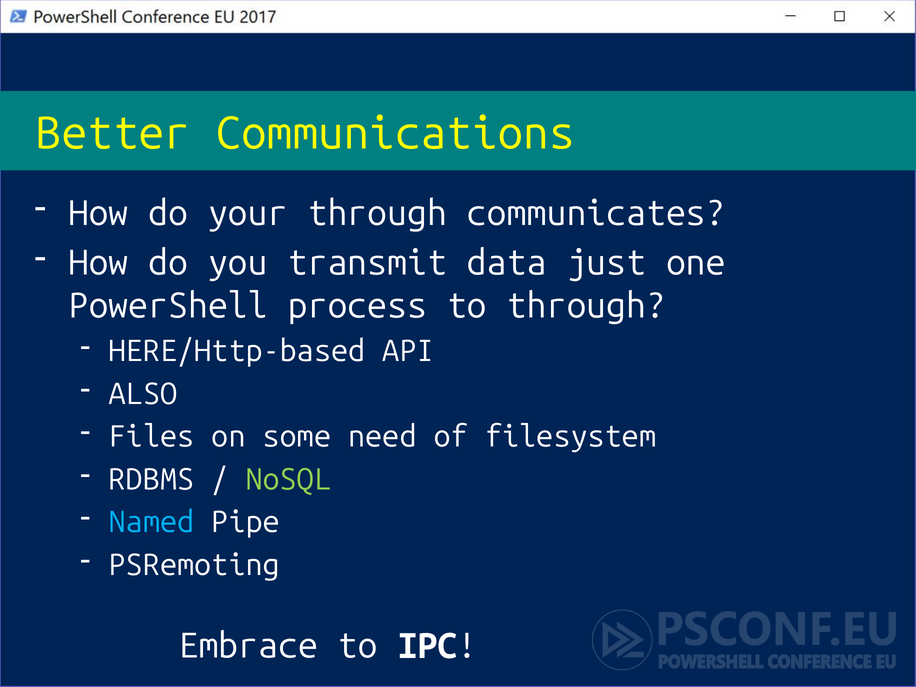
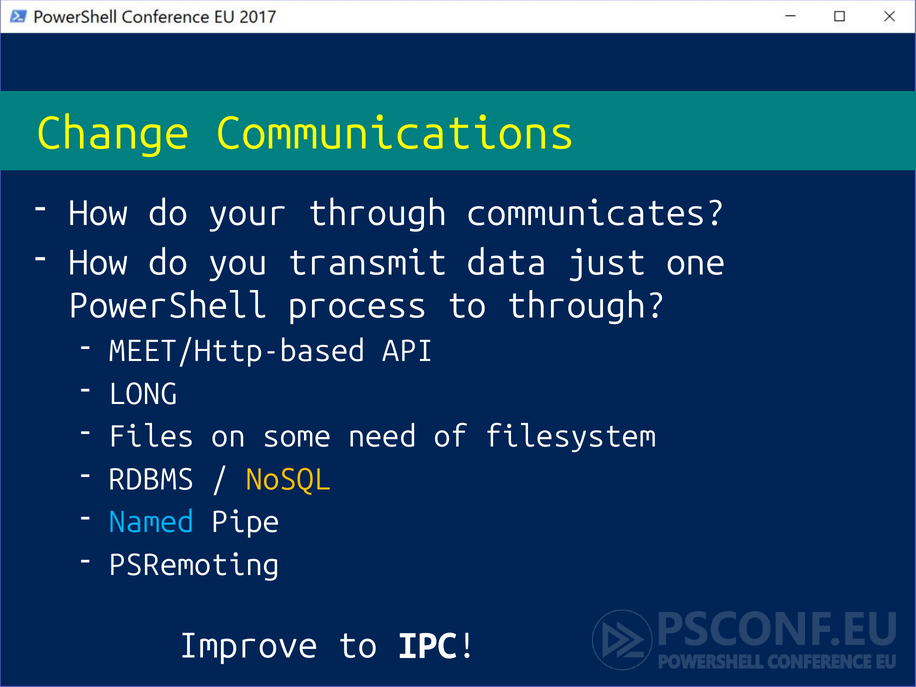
Better: Better -> Change
HERE/Http-based: HERE/Http-based -> MEET/Http-based
ALSO: ALSO -> LONG
NoSQL colour: light green -> yellow
Embrace: Embrace -> Improve
